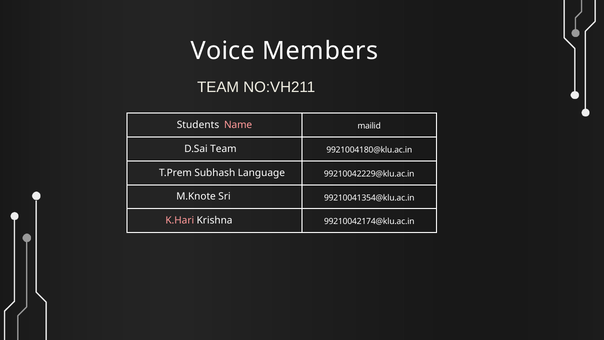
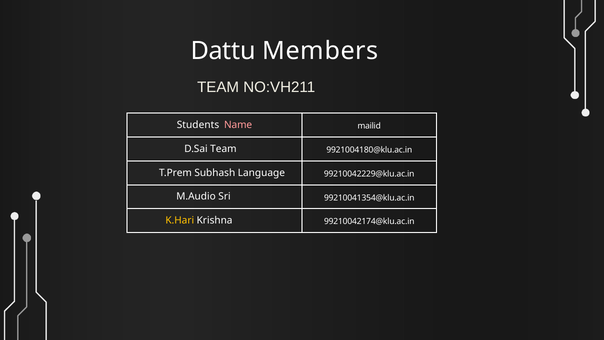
Voice: Voice -> Dattu
M.Knote: M.Knote -> M.Audio
K.Hari colour: pink -> yellow
